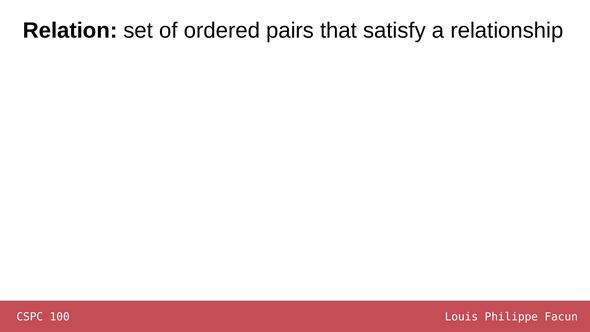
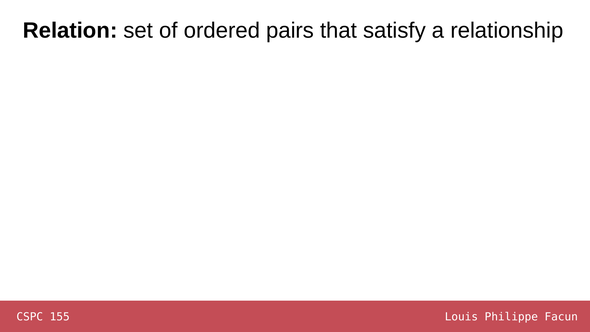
100: 100 -> 155
